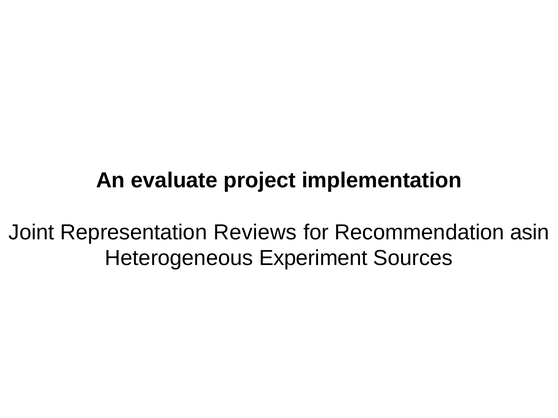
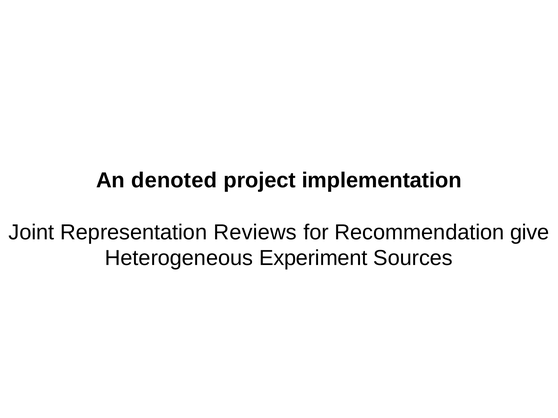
evaluate: evaluate -> denoted
asin: asin -> give
